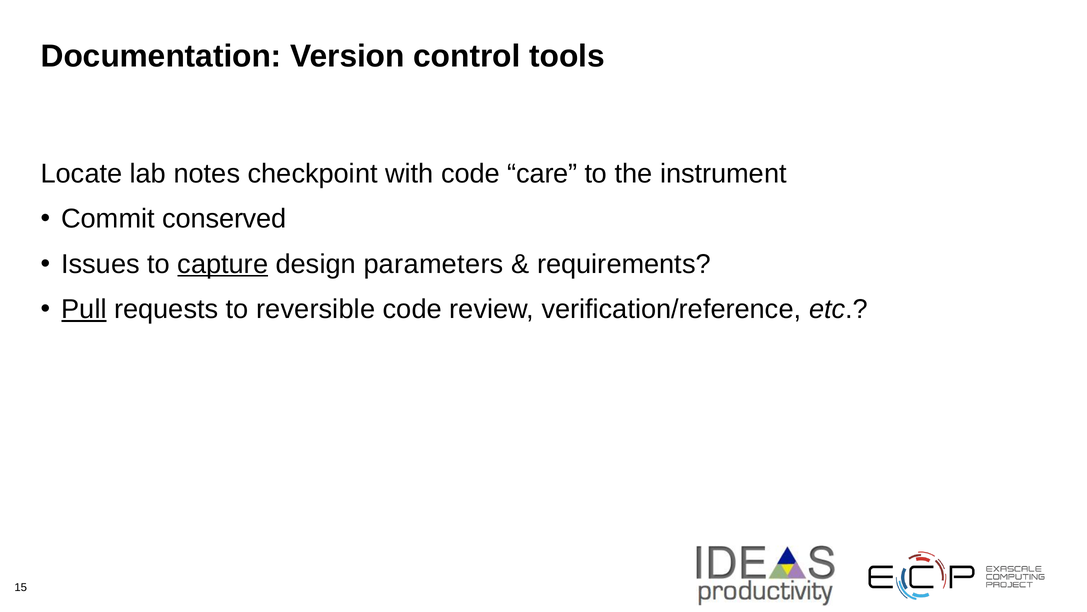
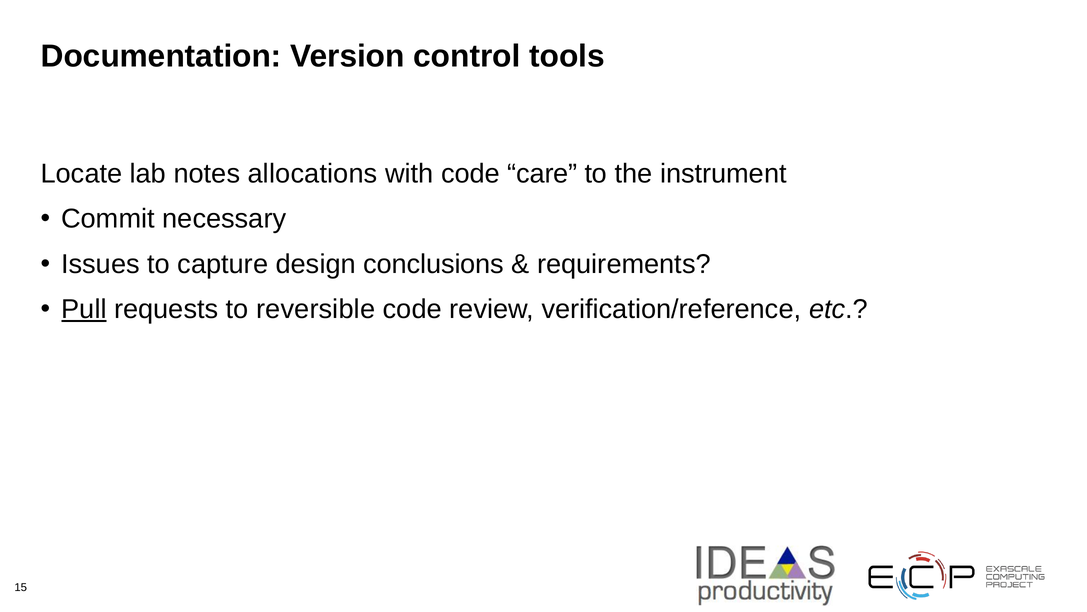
checkpoint: checkpoint -> allocations
conserved: conserved -> necessary
capture underline: present -> none
parameters: parameters -> conclusions
